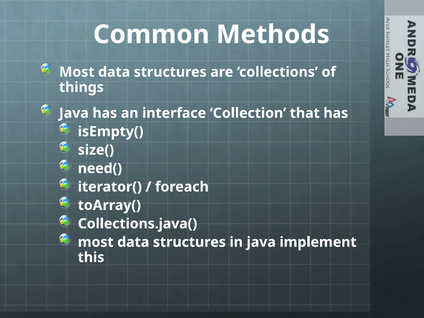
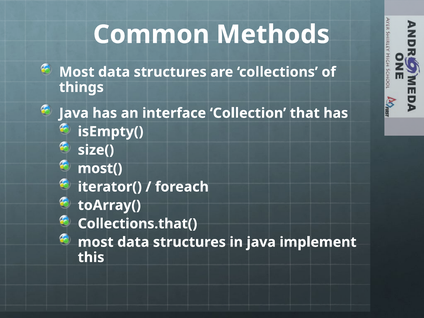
need(: need( -> most(
Collections.java(: Collections.java( -> Collections.that(
